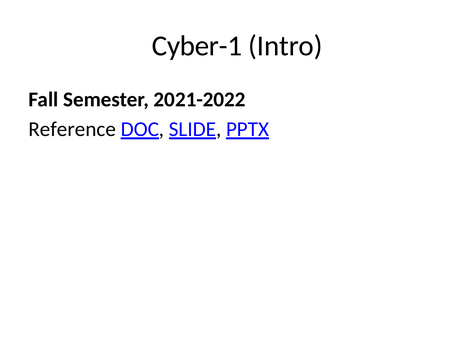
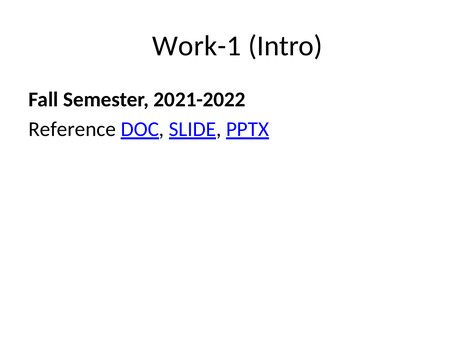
Cyber-1: Cyber-1 -> Work-1
